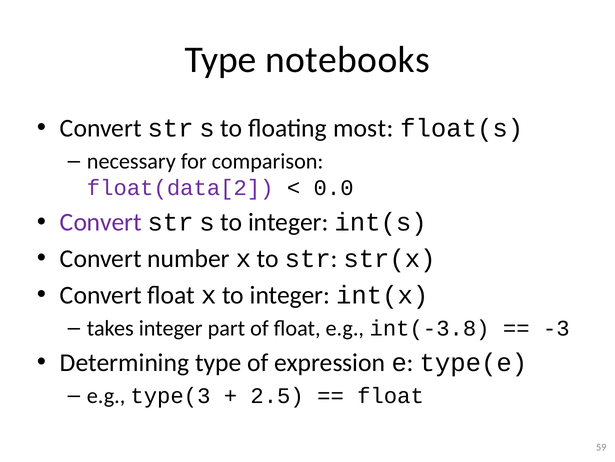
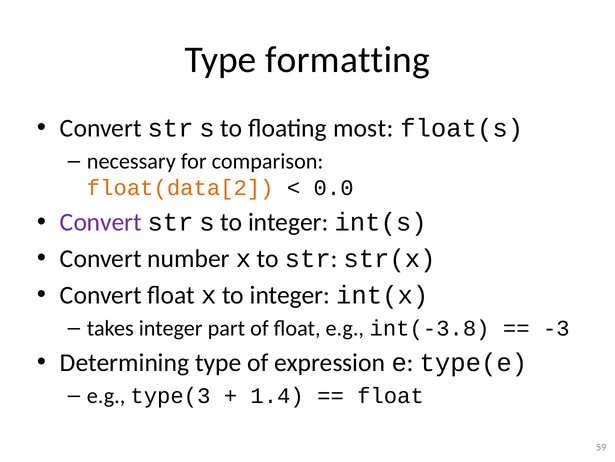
notebooks: notebooks -> formatting
float(data[2 colour: purple -> orange
2.5: 2.5 -> 1.4
